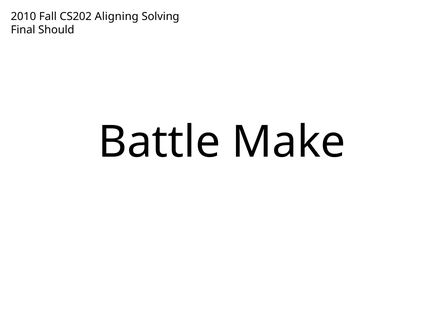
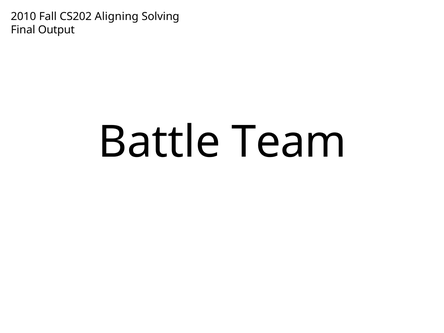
Should: Should -> Output
Make: Make -> Team
